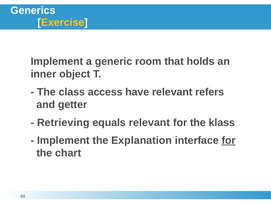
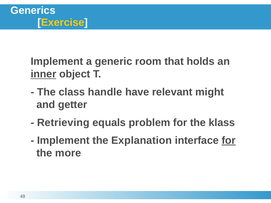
inner underline: none -> present
access: access -> handle
refers: refers -> might
equals relevant: relevant -> problem
chart: chart -> more
